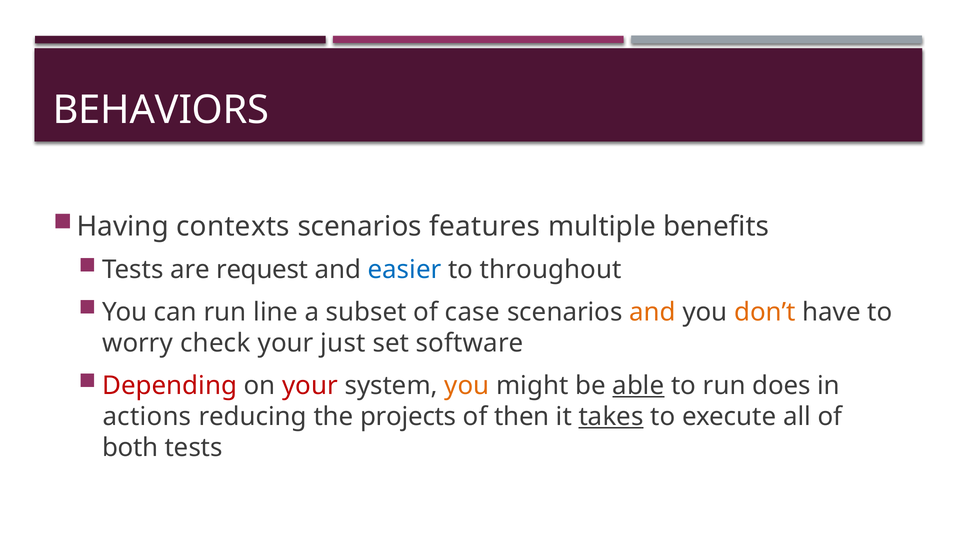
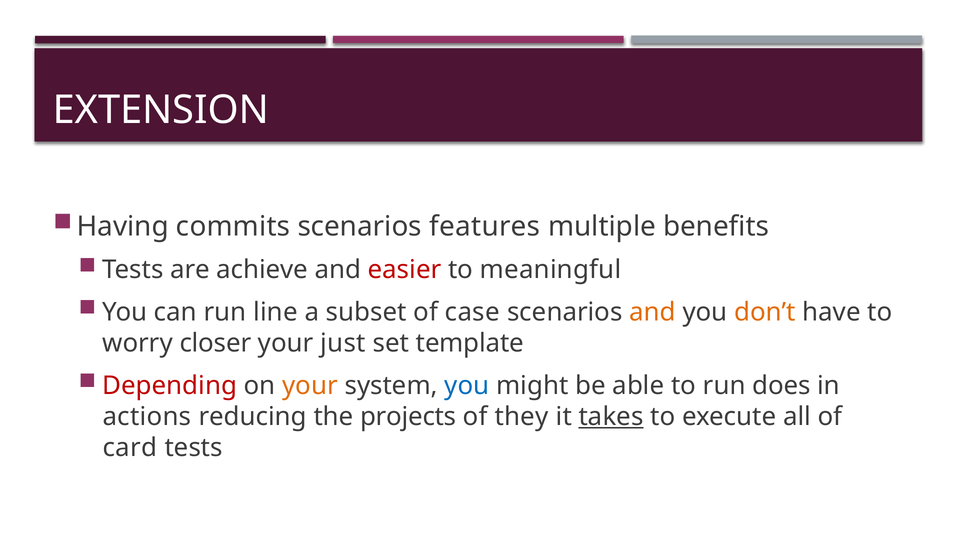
BEHAVIORS: BEHAVIORS -> EXTENSION
contexts: contexts -> commits
request: request -> achieve
easier colour: blue -> red
throughout: throughout -> meaningful
check: check -> closer
software: software -> template
your at (310, 386) colour: red -> orange
you at (467, 386) colour: orange -> blue
able underline: present -> none
then: then -> they
both: both -> card
